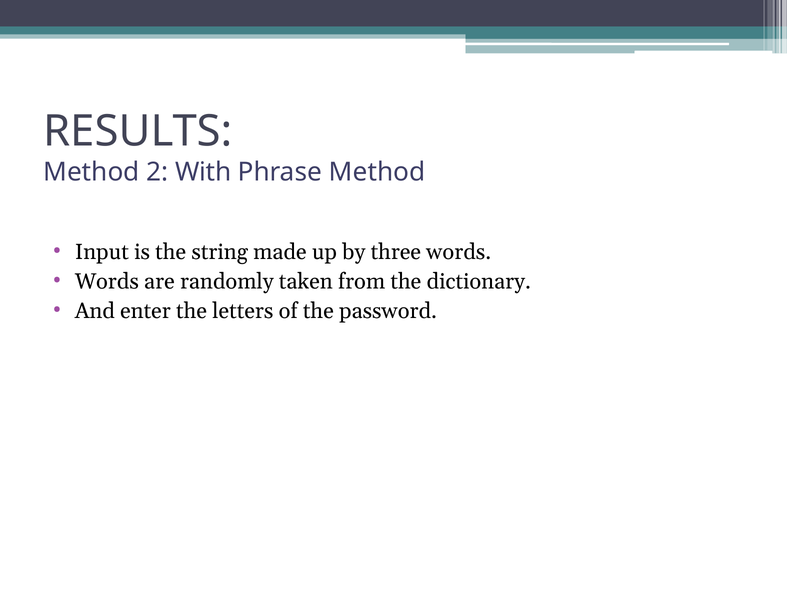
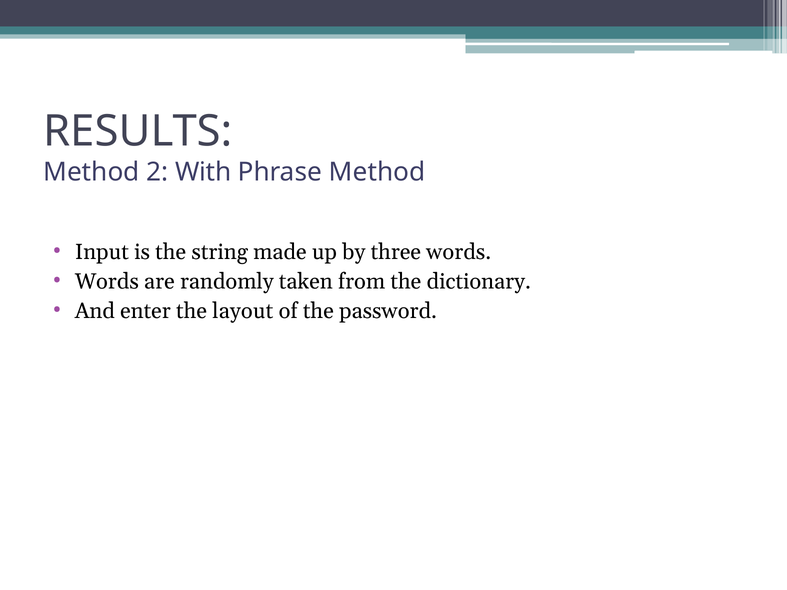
letters: letters -> layout
